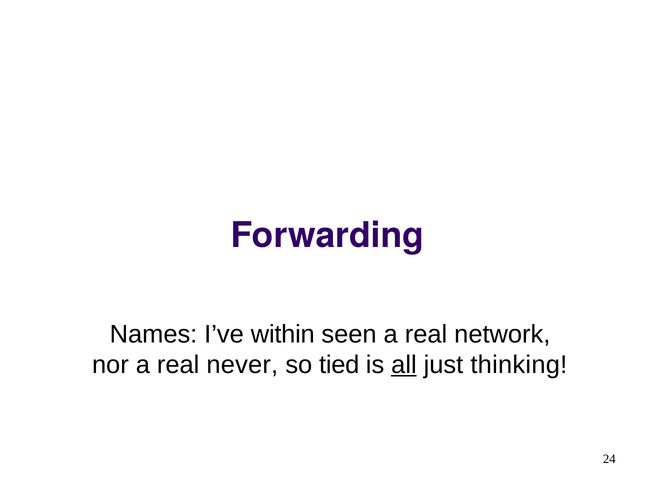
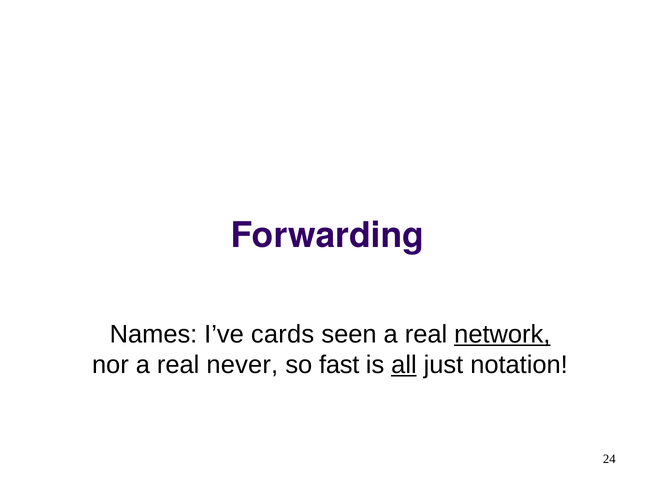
within: within -> cards
network underline: none -> present
tied: tied -> fast
thinking: thinking -> notation
